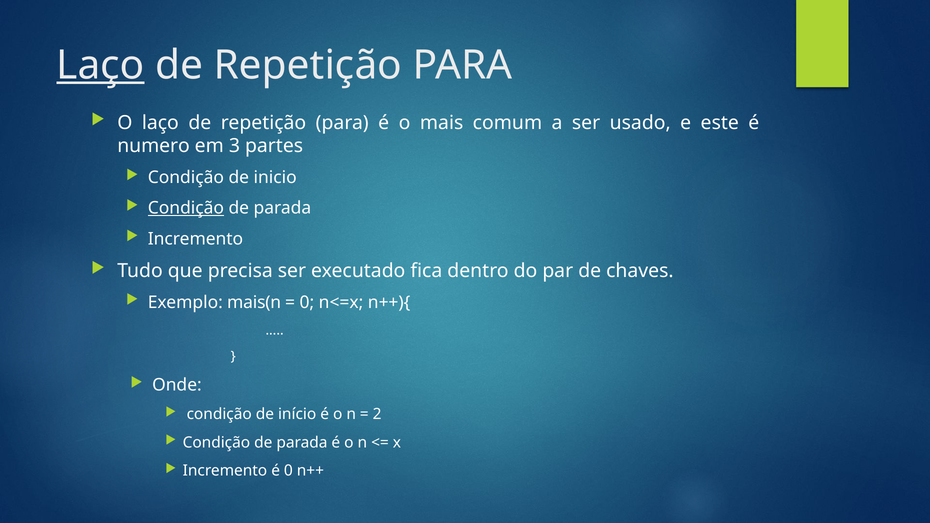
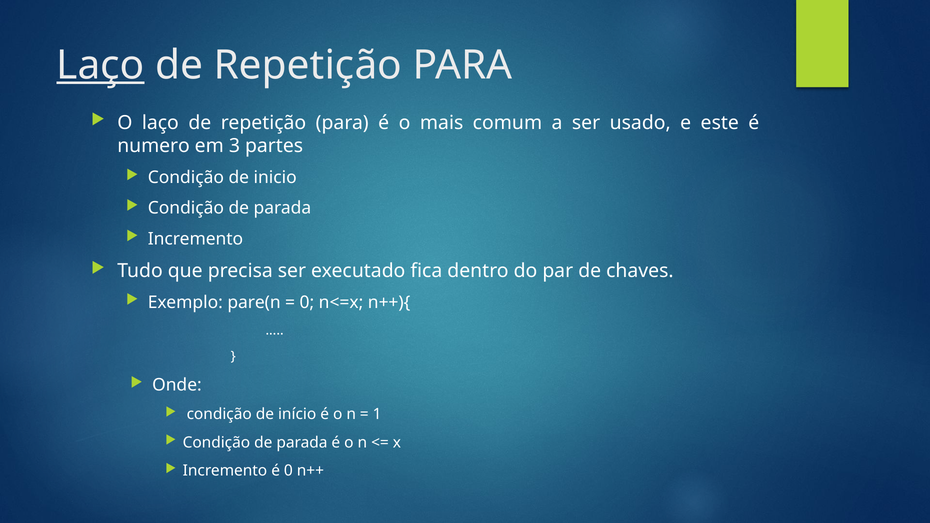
Condição at (186, 208) underline: present -> none
mais(n: mais(n -> pare(n
2: 2 -> 1
